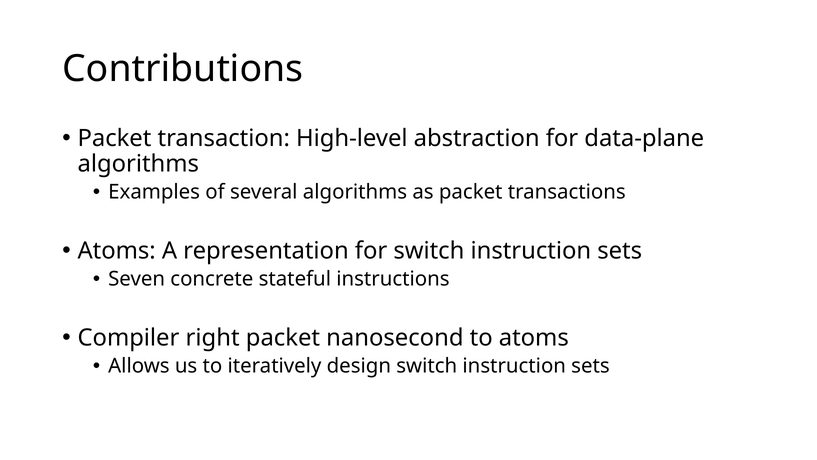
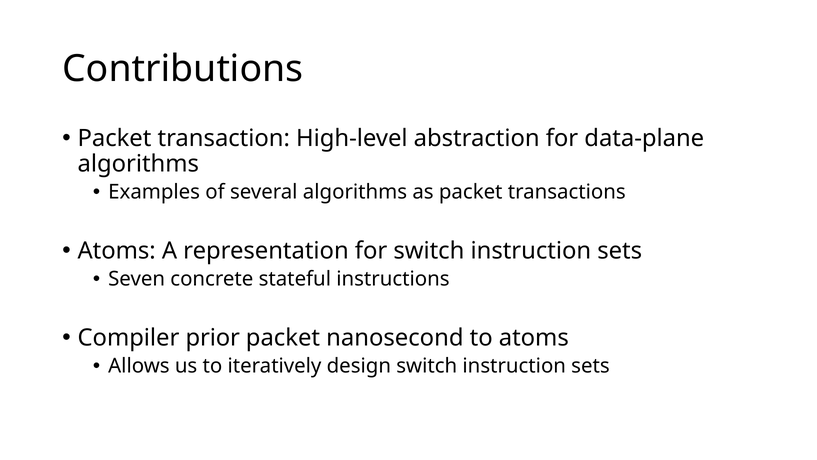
right: right -> prior
